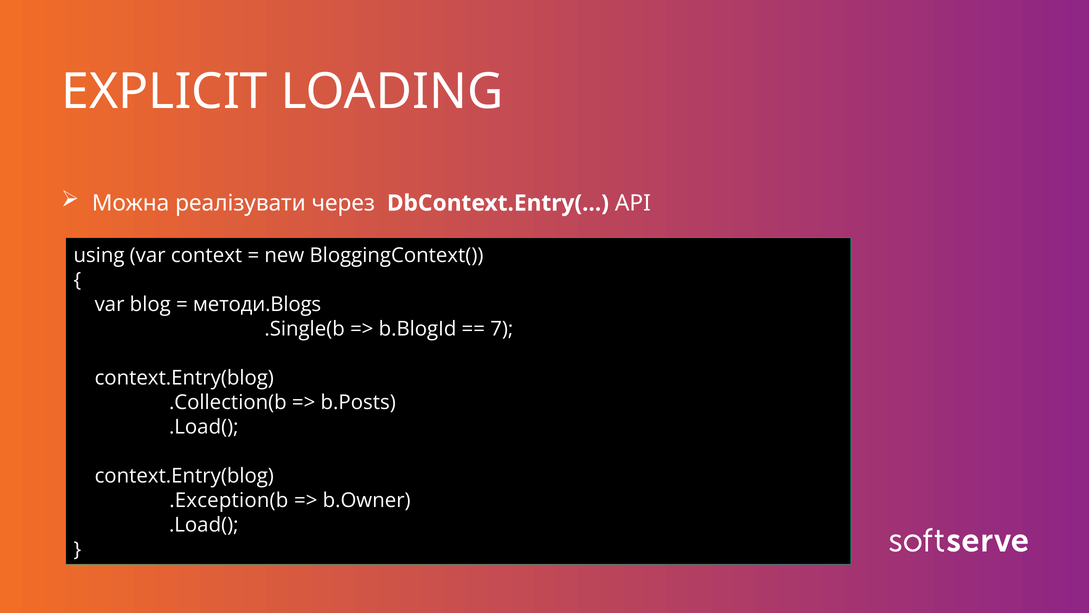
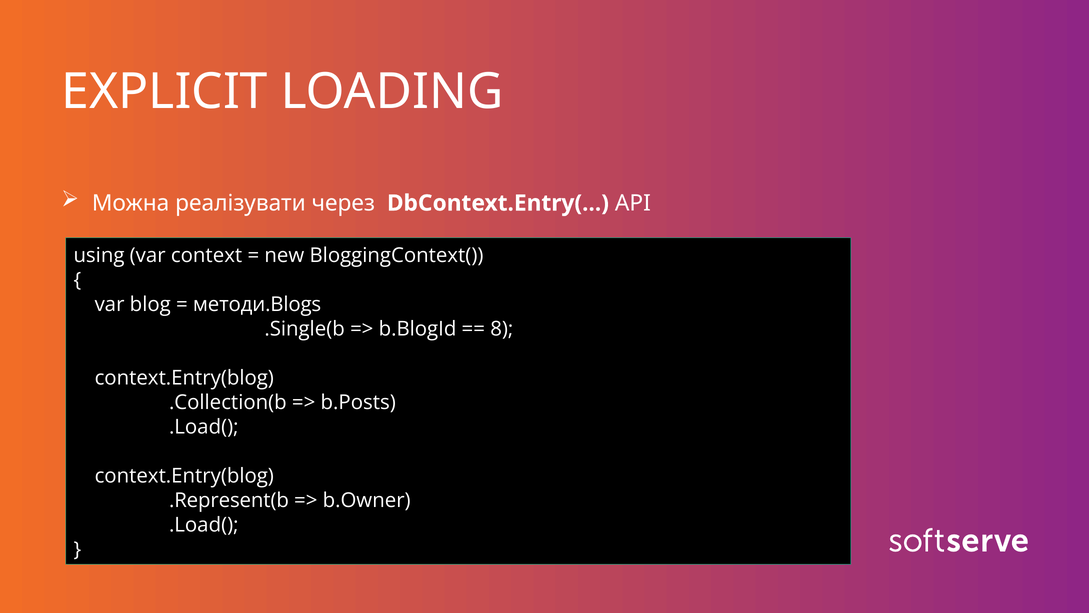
7: 7 -> 8
.Exception(b: .Exception(b -> .Represent(b
